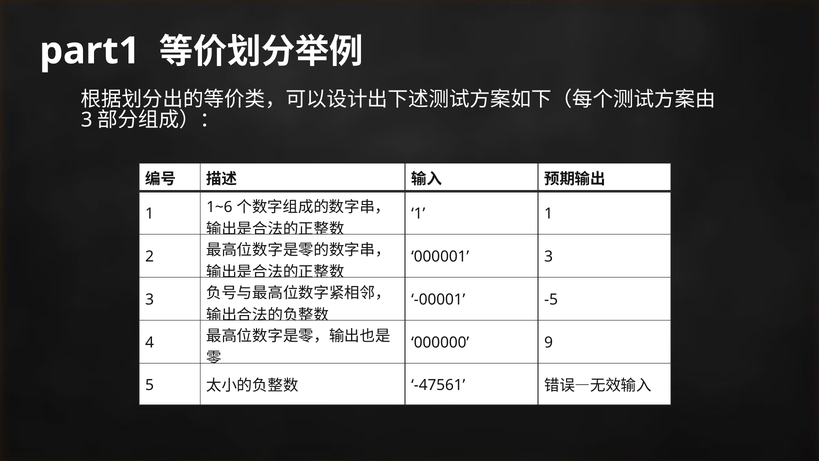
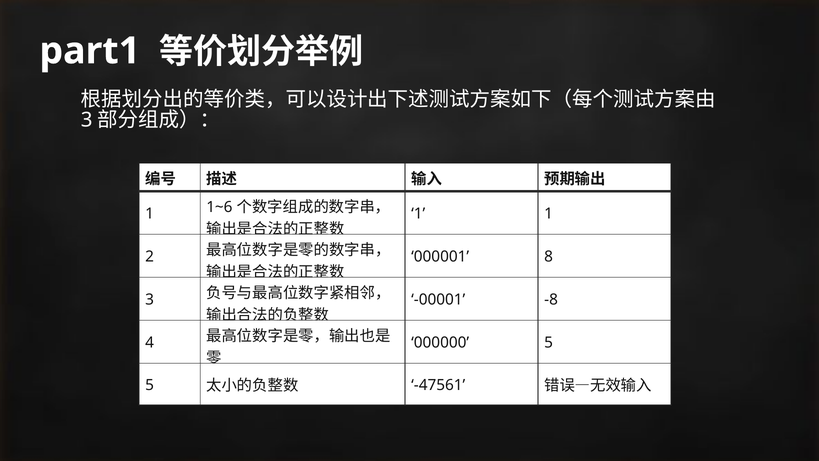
000001 3: 3 -> 8
-5: -5 -> -8
000000 9: 9 -> 5
